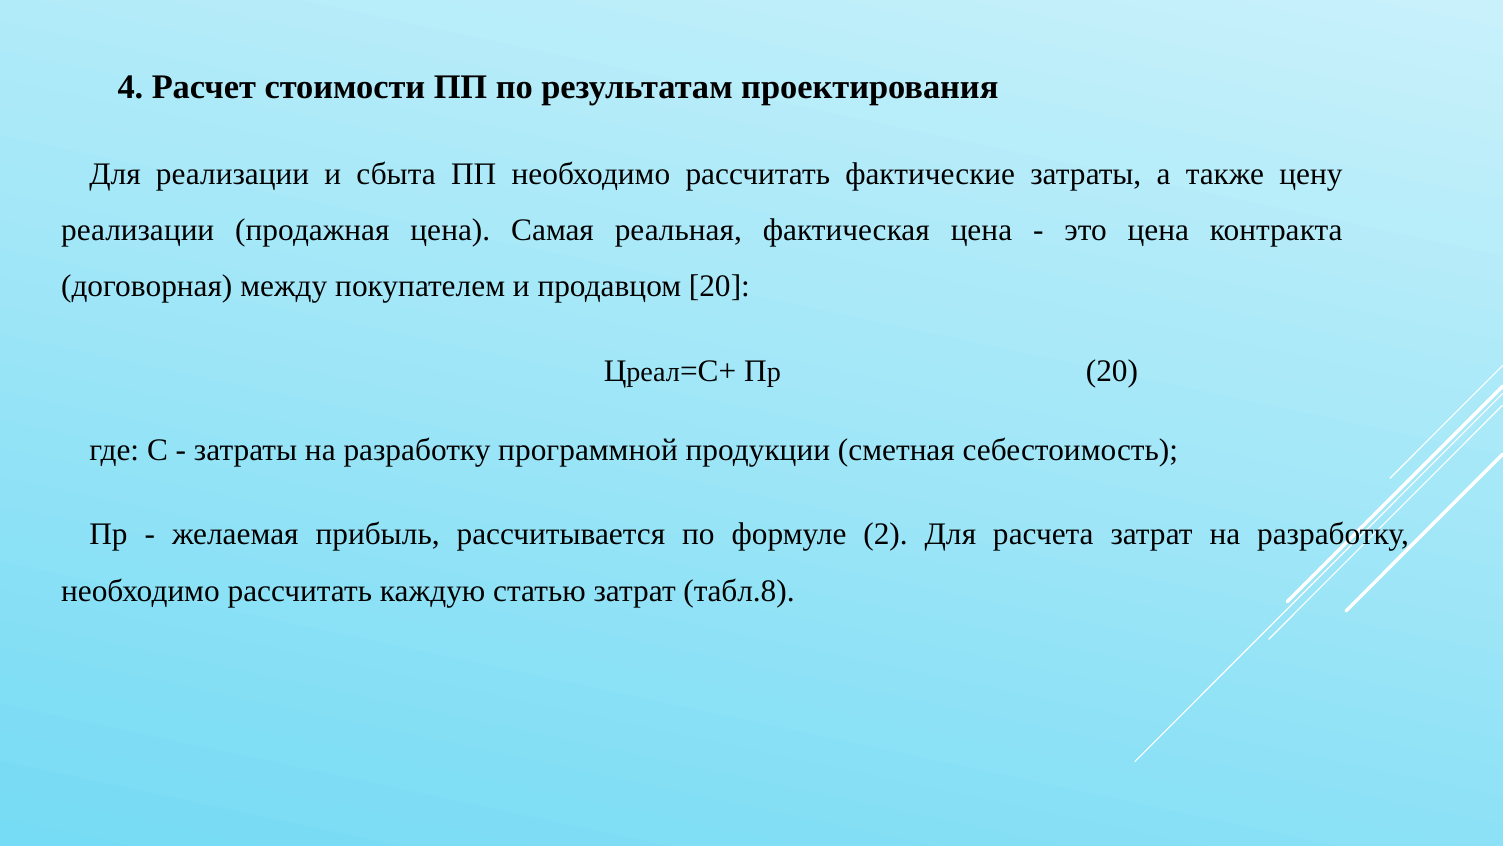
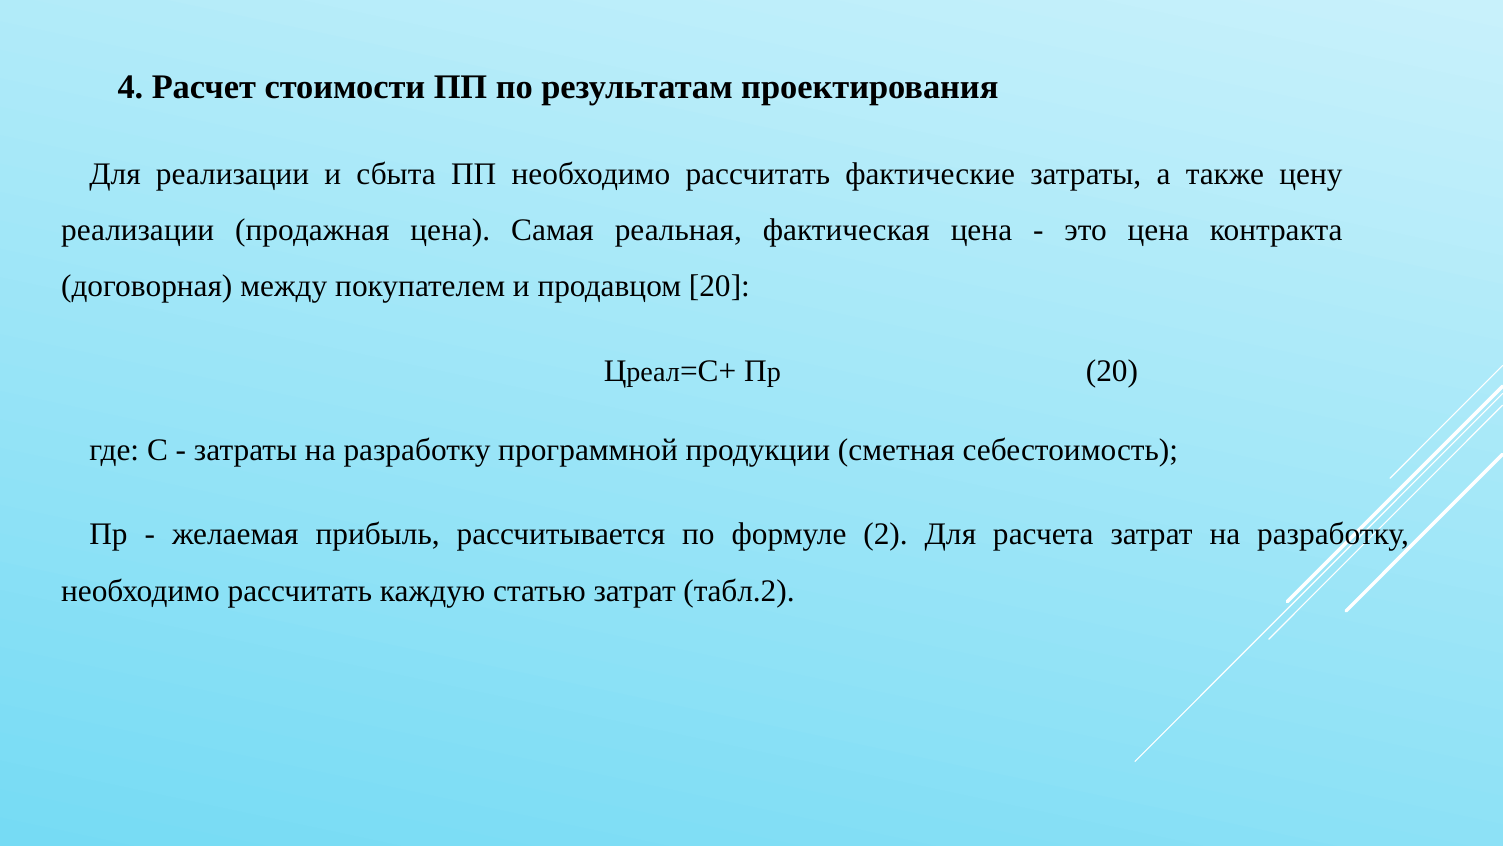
табл.8: табл.8 -> табл.2
